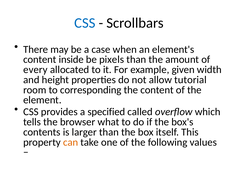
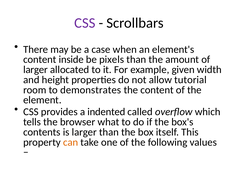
CSS at (85, 23) colour: blue -> purple
every at (35, 70): every -> larger
corresponding: corresponding -> demonstrates
specified: specified -> indented
